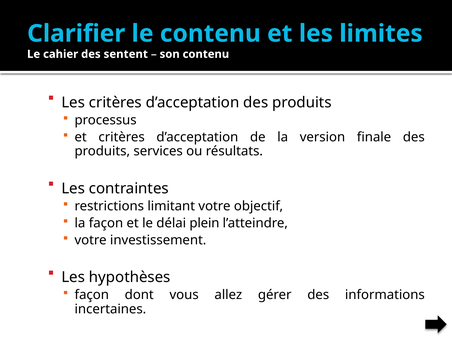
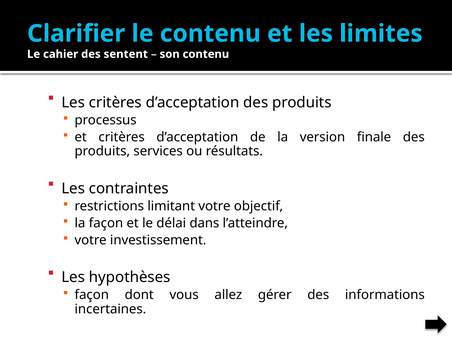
plein: plein -> dans
